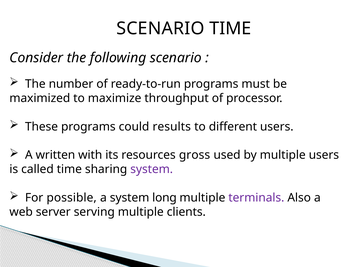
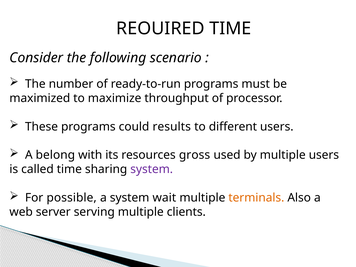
SCENARIO at (160, 28): SCENARIO -> REOUIRED
written: written -> belong
long: long -> wait
terminals colour: purple -> orange
